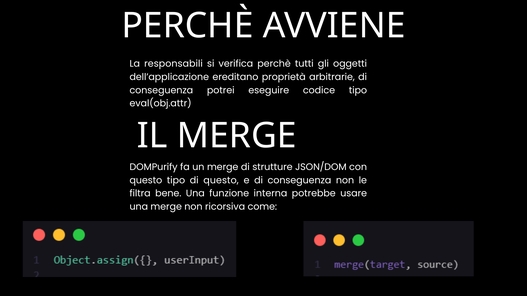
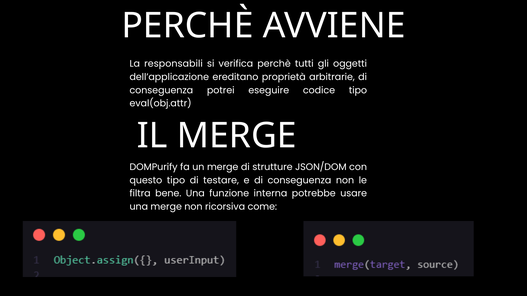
di questo: questo -> testare
